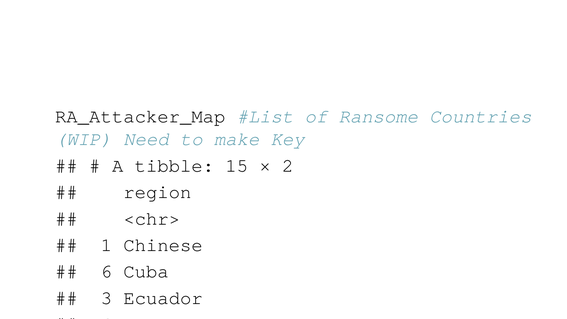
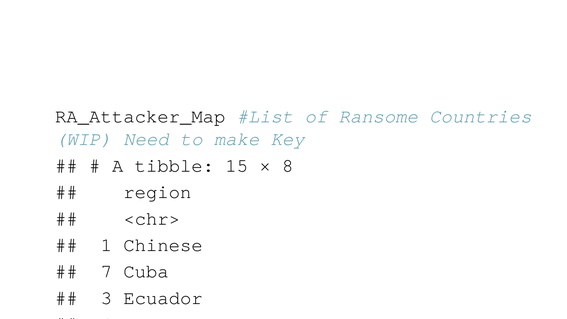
2 at (288, 166): 2 -> 8
6 at (106, 271): 6 -> 7
